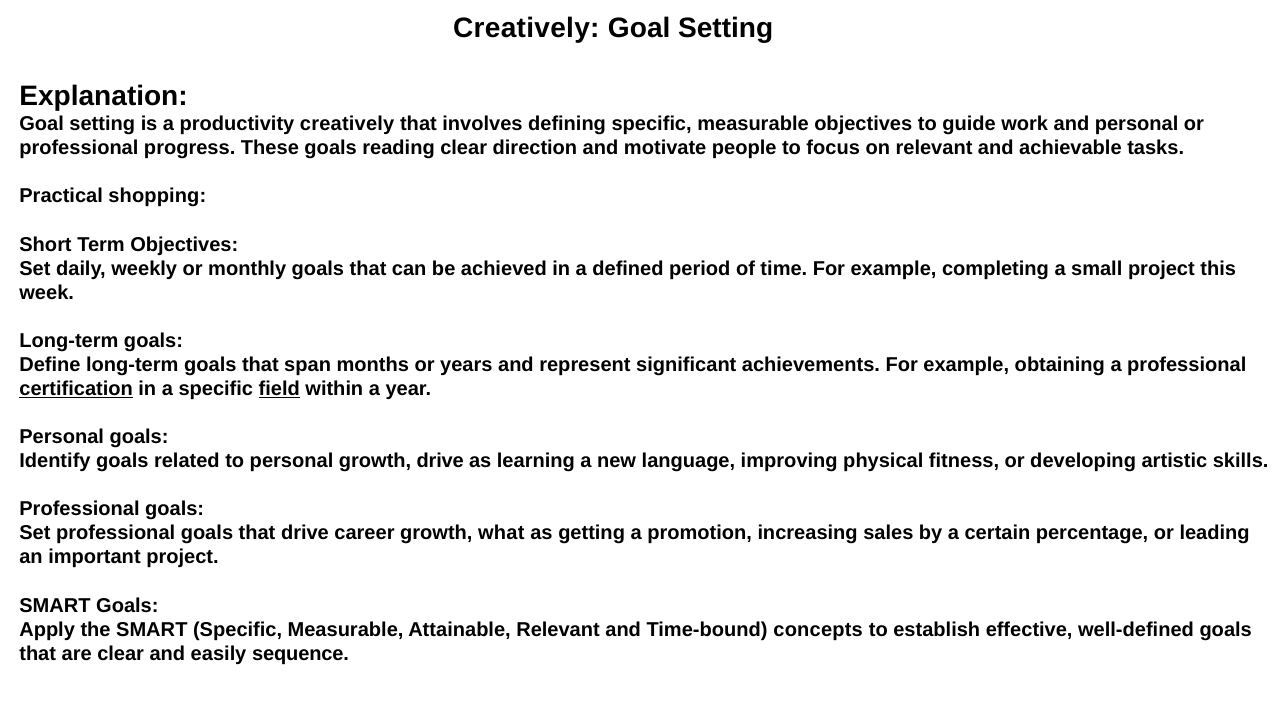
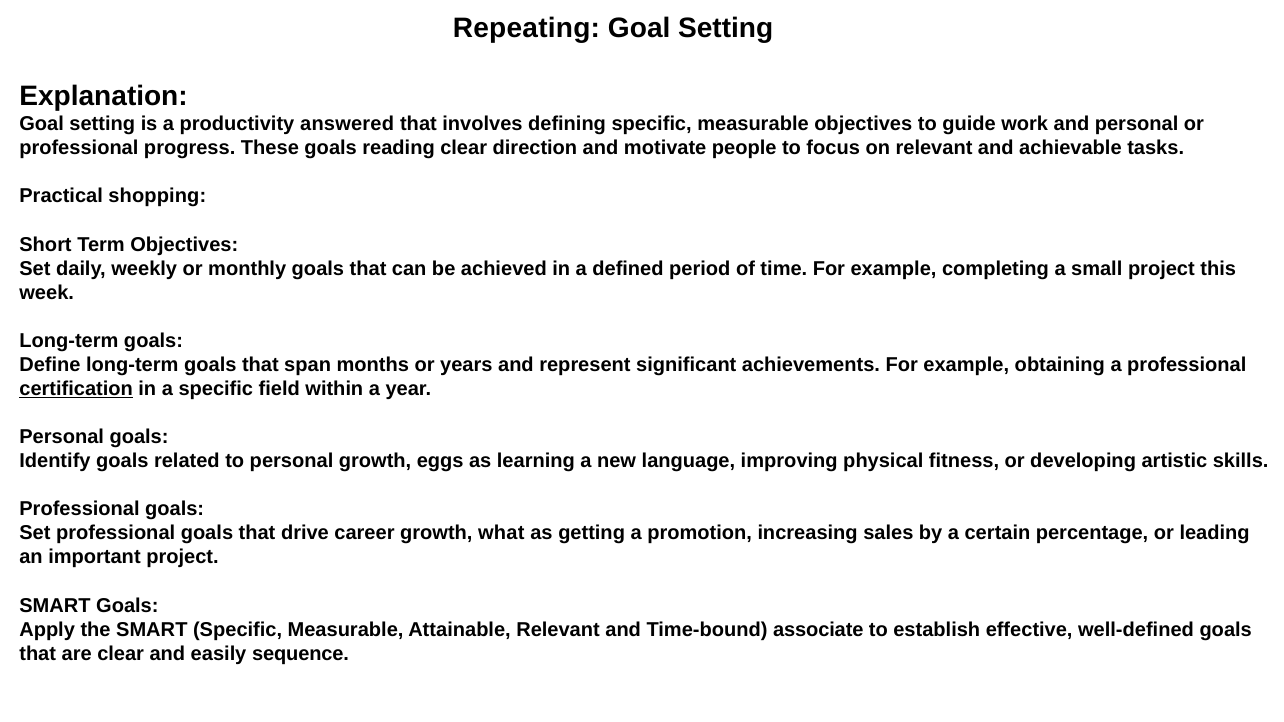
Creatively at (526, 28): Creatively -> Repeating
productivity creatively: creatively -> answered
field underline: present -> none
growth drive: drive -> eggs
concepts: concepts -> associate
